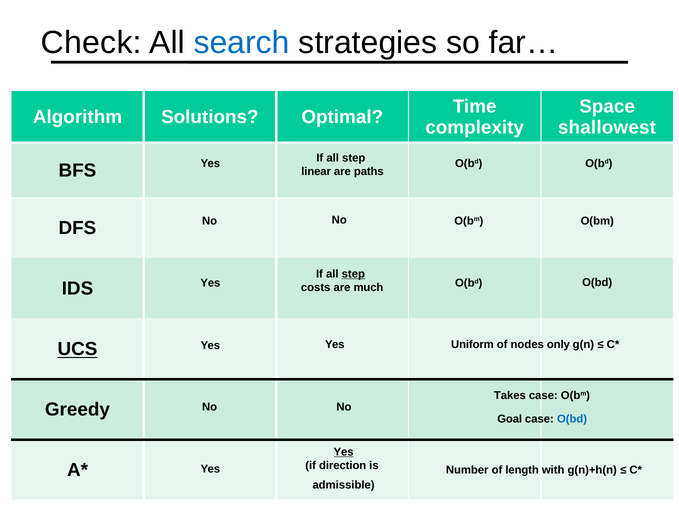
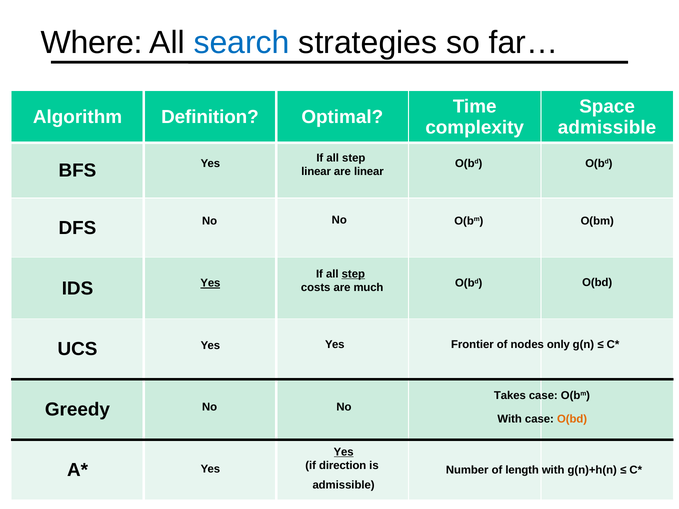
Check: Check -> Where
Solutions: Solutions -> Definition
shallowest at (607, 127): shallowest -> admissible
are paths: paths -> linear
Yes at (210, 283) underline: none -> present
Uniform: Uniform -> Frontier
UCS underline: present -> none
Goal at (510, 419): Goal -> With
O(bd at (572, 419) colour: blue -> orange
